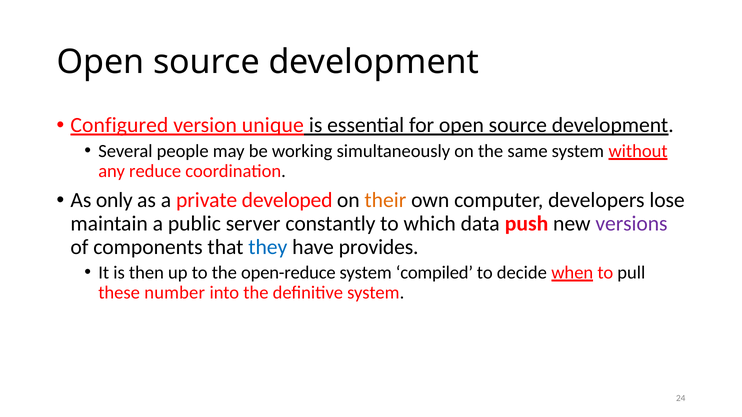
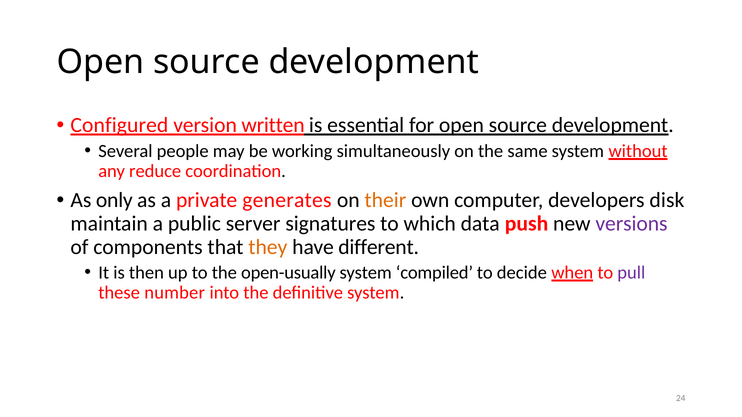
unique: unique -> written
developed: developed -> generates
lose: lose -> disk
constantly: constantly -> signatures
they colour: blue -> orange
provides: provides -> different
open-reduce: open-reduce -> open-usually
pull colour: black -> purple
